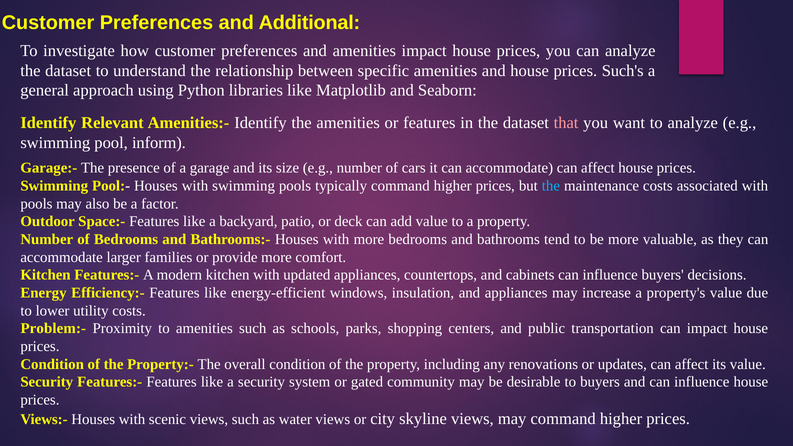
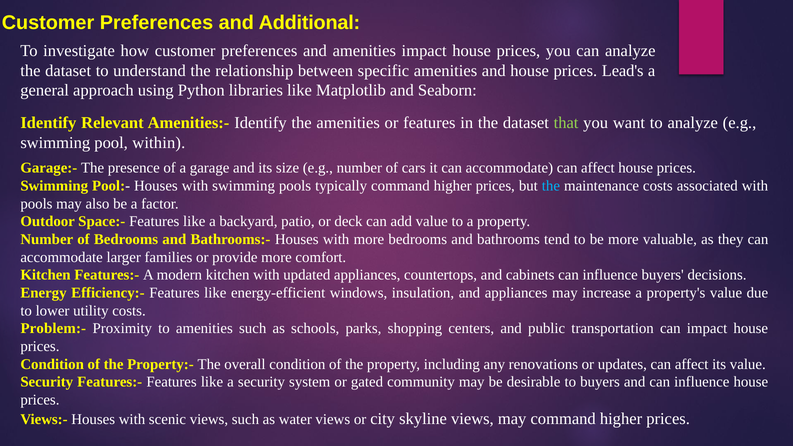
Such's: Such's -> Lead's
that colour: pink -> light green
inform: inform -> within
